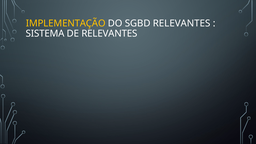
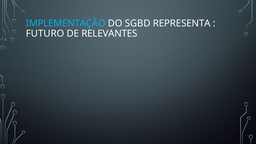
IMPLEMENTAÇÃO colour: yellow -> light blue
SGBD RELEVANTES: RELEVANTES -> REPRESENTA
SISTEMA: SISTEMA -> FUTURO
